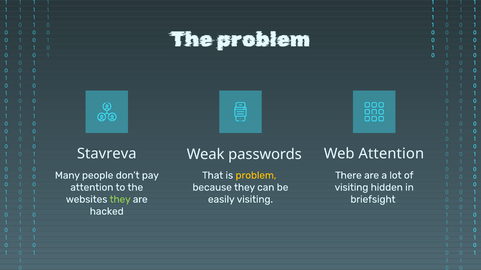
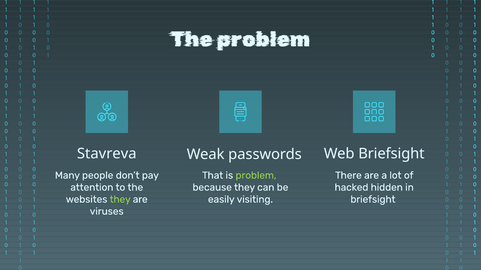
Web Attention: Attention -> Briefsight
problem at (256, 176) colour: yellow -> light green
visiting at (351, 188): visiting -> hacked
hacked: hacked -> viruses
